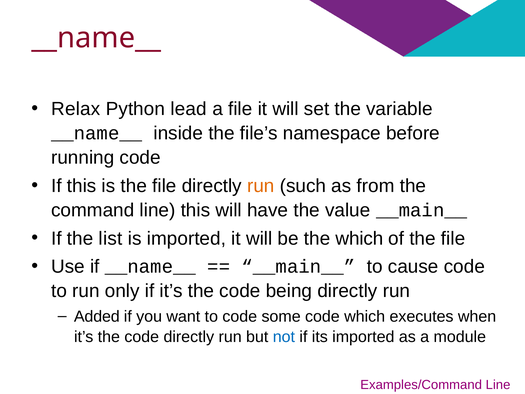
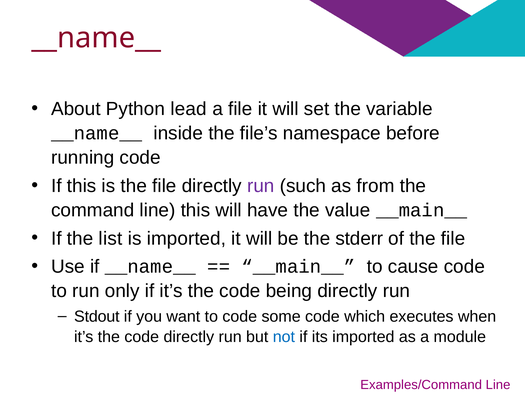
Relax: Relax -> About
run at (261, 186) colour: orange -> purple
the which: which -> stderr
Added: Added -> Stdout
